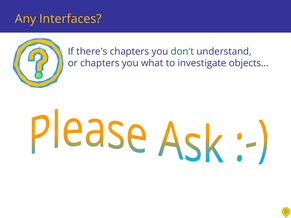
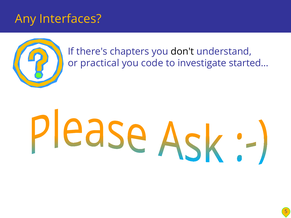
don't colour: green -> black
or chapters: chapters -> practical
what: what -> code
objects…: objects… -> started…
